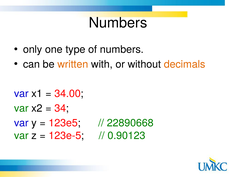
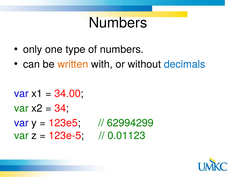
decimals colour: orange -> blue
22890668: 22890668 -> 62994299
0.90123: 0.90123 -> 0.01123
